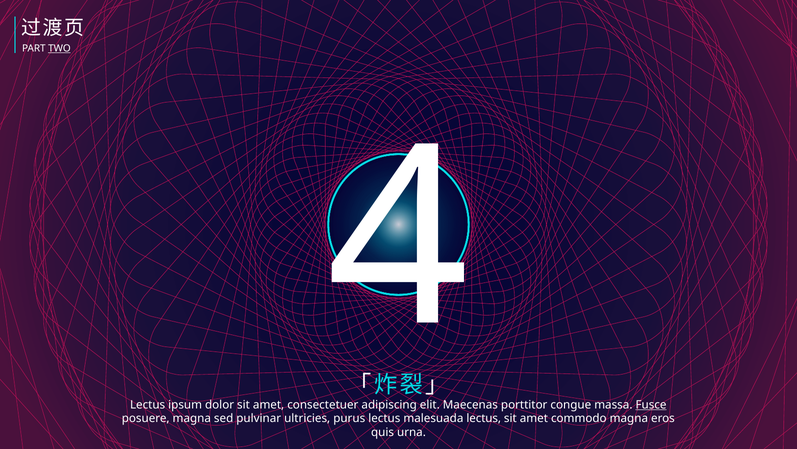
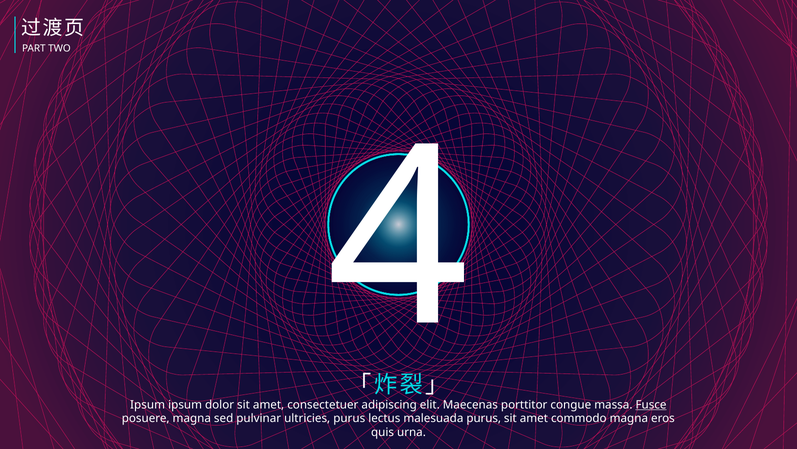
TWO underline: present -> none
Lectus at (148, 404): Lectus -> Ipsum
lectus at (484, 418): lectus -> purus
